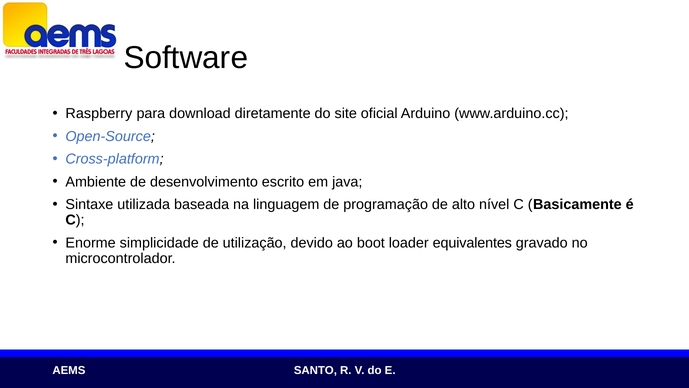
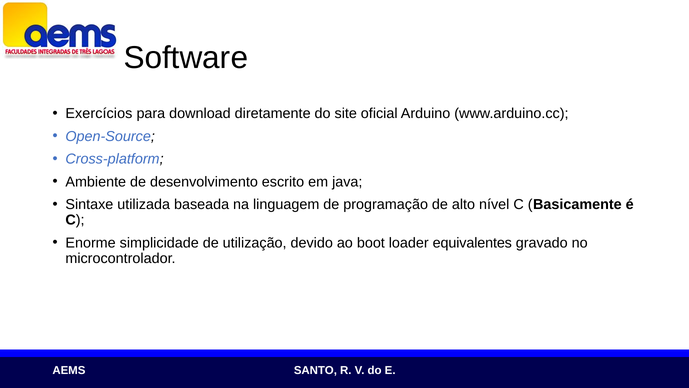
Raspberry: Raspberry -> Exercícios
